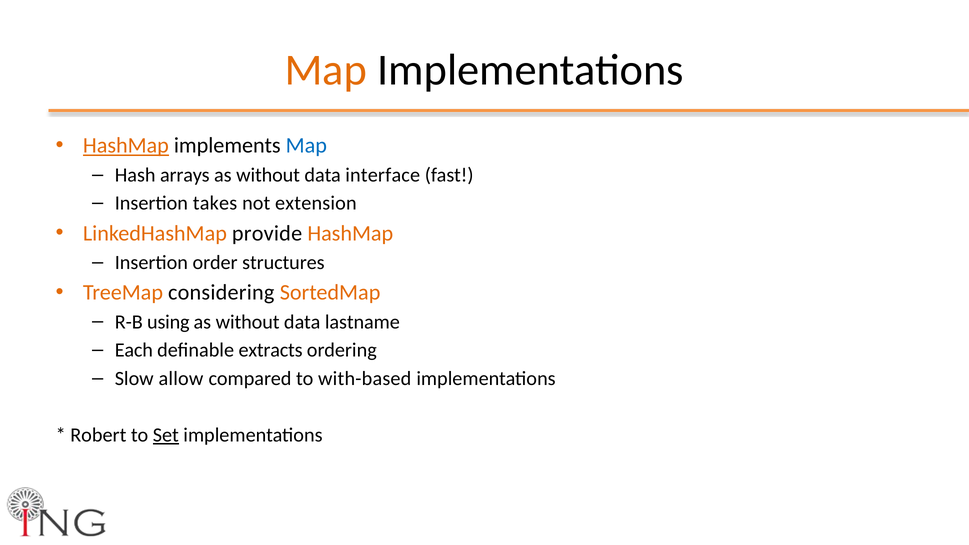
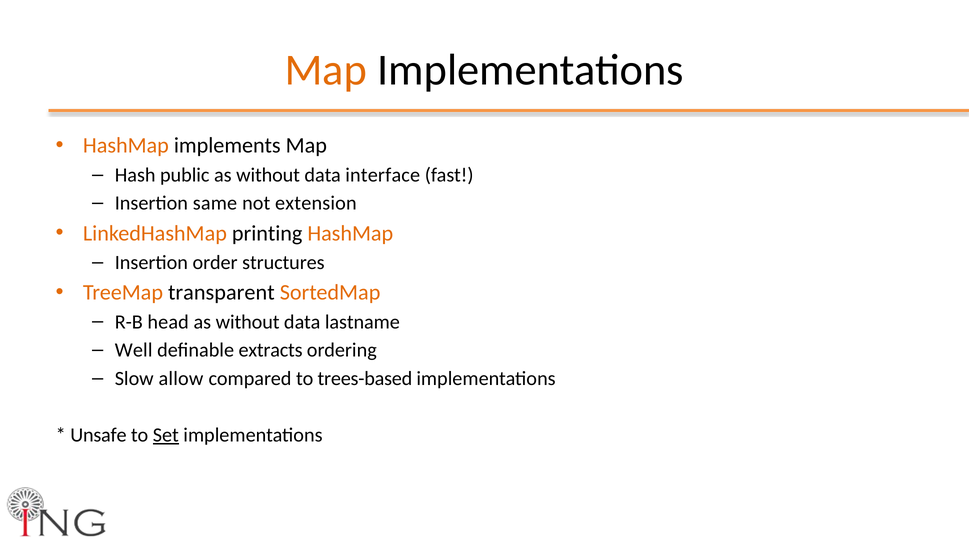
HashMap at (126, 146) underline: present -> none
Map at (306, 146) colour: blue -> black
arrays: arrays -> public
takes: takes -> same
provide: provide -> printing
considering: considering -> transparent
using: using -> head
Each: Each -> Well
with-based: with-based -> trees-based
Robert: Robert -> Unsafe
